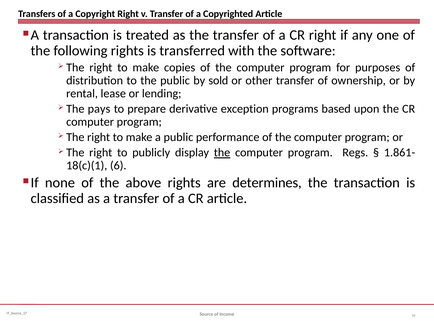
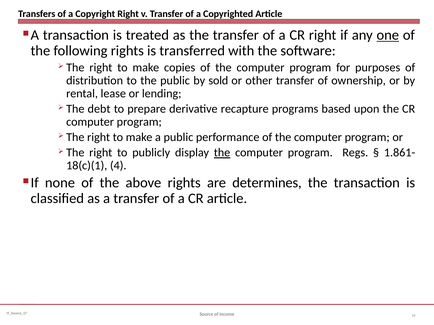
one underline: none -> present
pays: pays -> debt
exception: exception -> recapture
6: 6 -> 4
